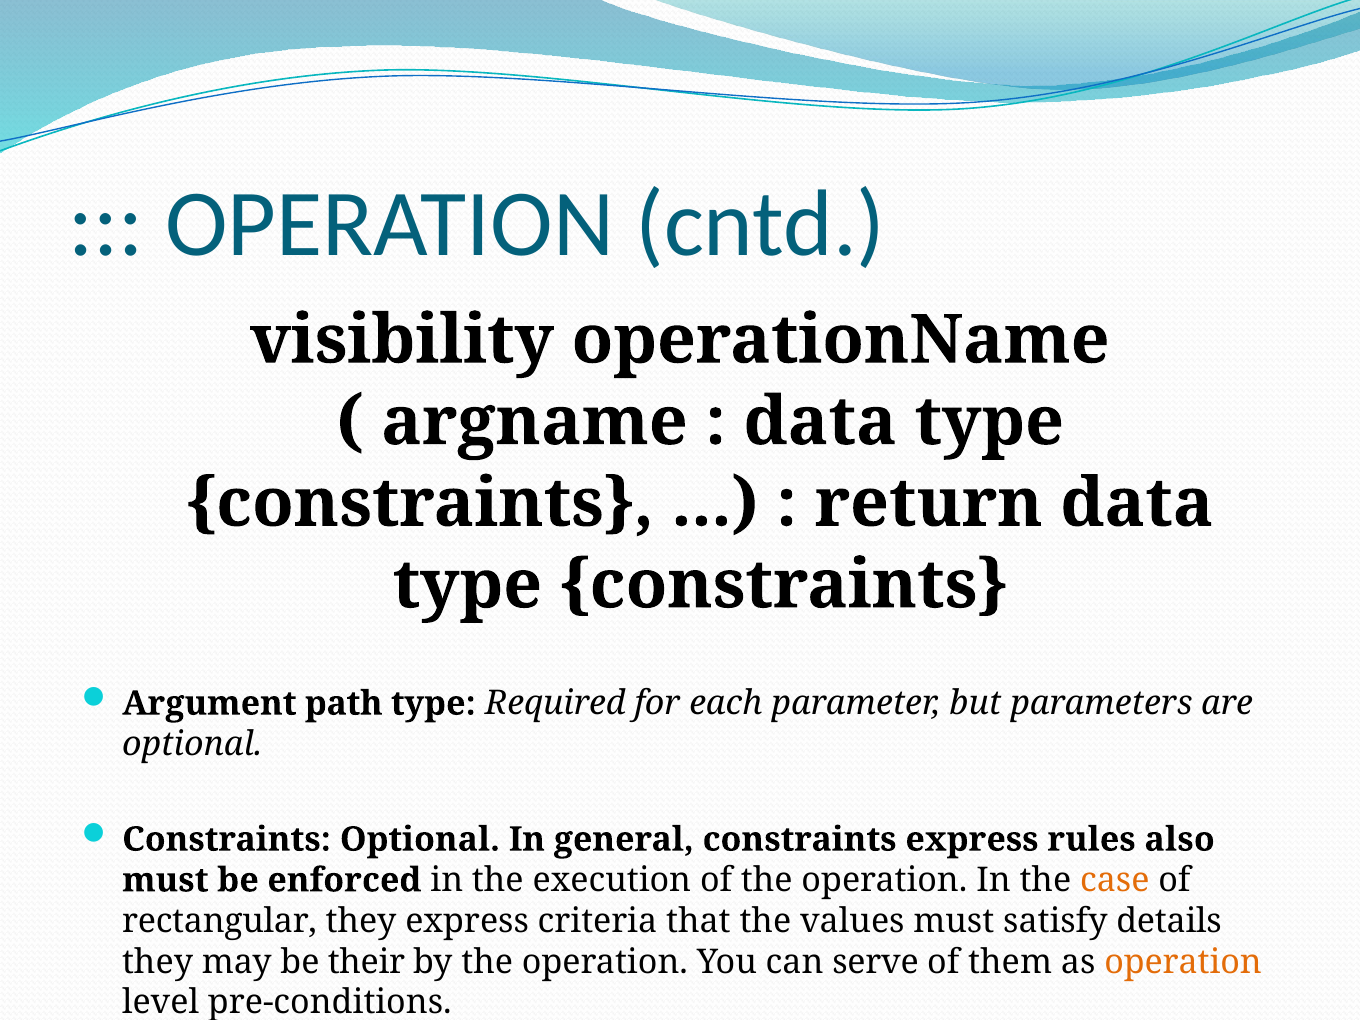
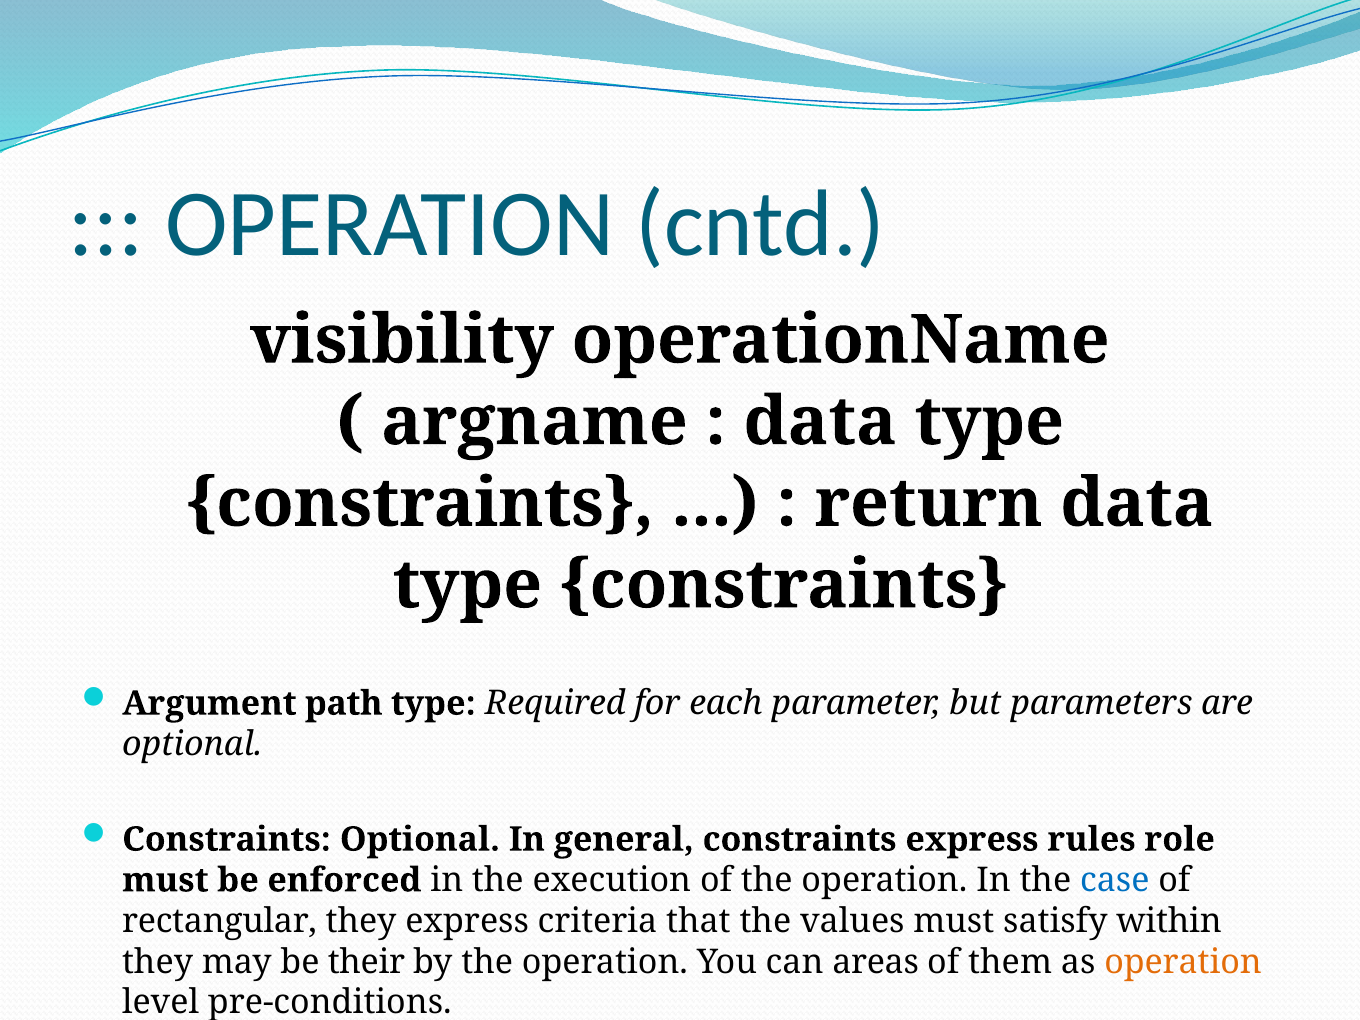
also: also -> role
case colour: orange -> blue
details: details -> within
serve: serve -> areas
